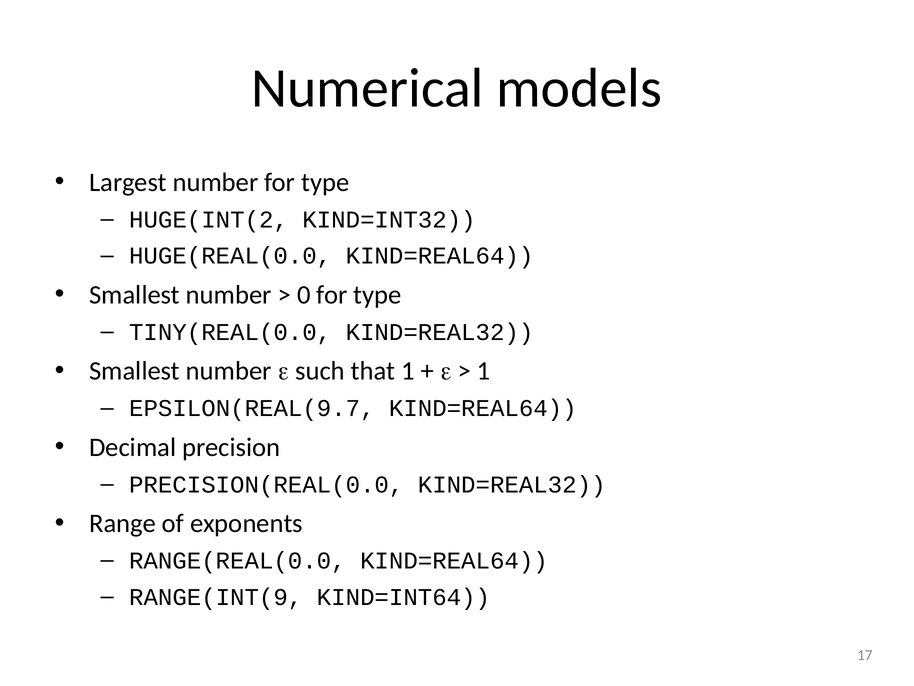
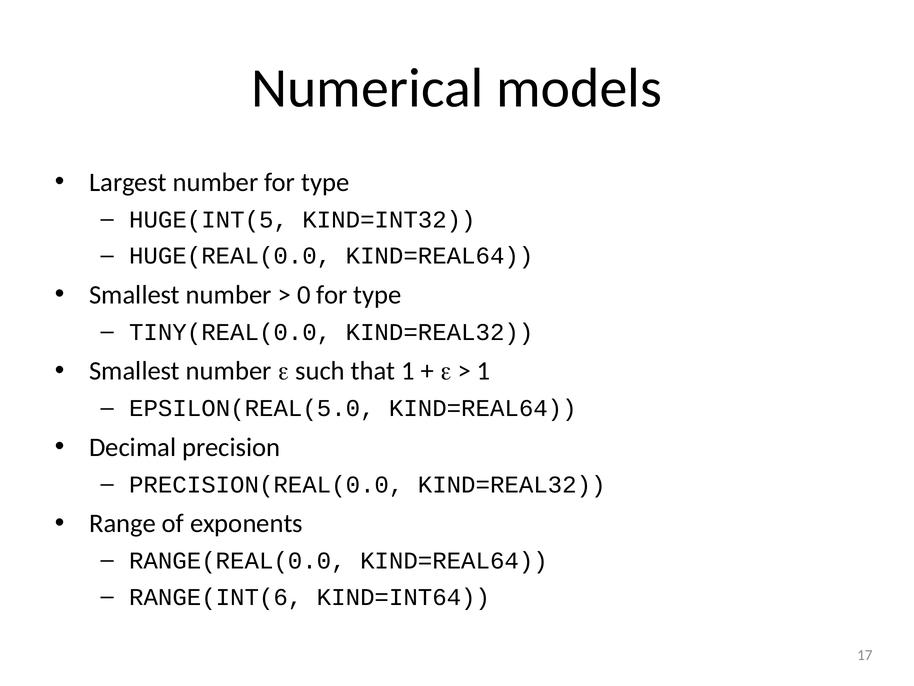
HUGE(INT(2: HUGE(INT(2 -> HUGE(INT(5
EPSILON(REAL(9.7: EPSILON(REAL(9.7 -> EPSILON(REAL(5.0
RANGE(INT(9: RANGE(INT(9 -> RANGE(INT(6
